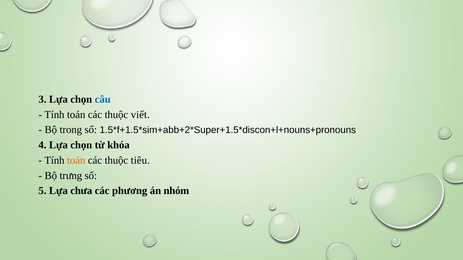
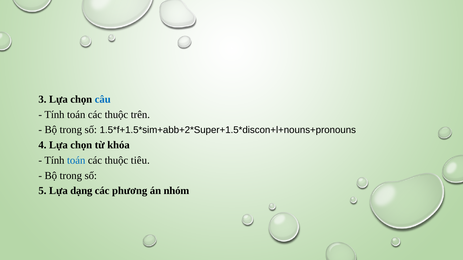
viết: viết -> trên
toán at (76, 161) colour: orange -> blue
trưng at (71, 176): trưng -> trong
chưa: chưa -> dạng
